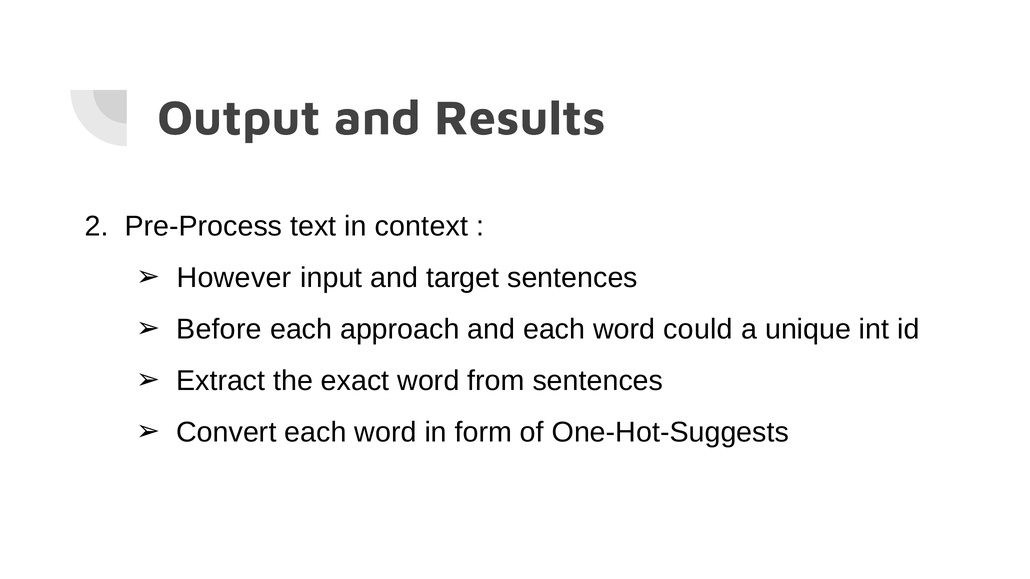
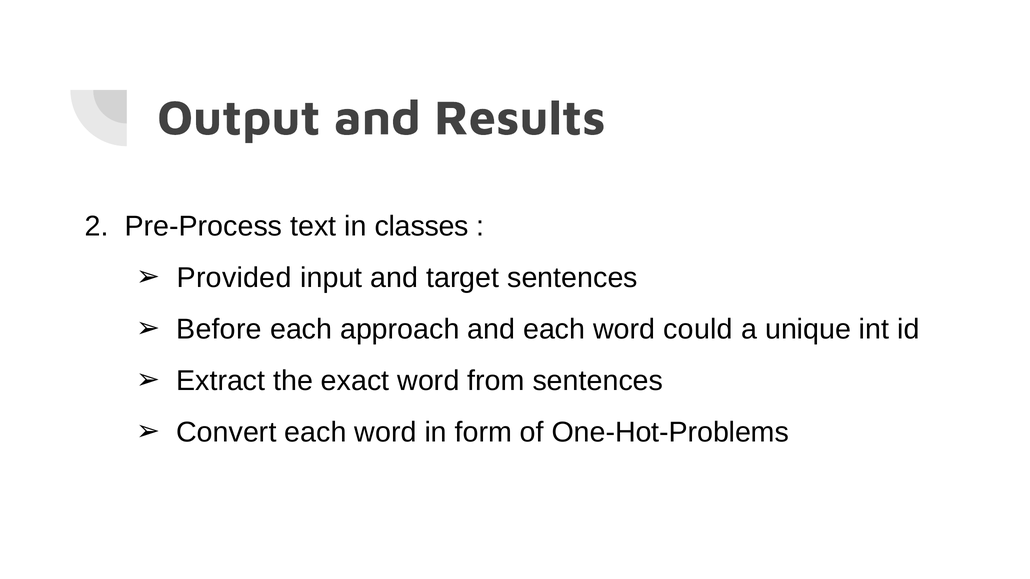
context: context -> classes
However: However -> Provided
One-Hot-Suggests: One-Hot-Suggests -> One-Hot-Problems
